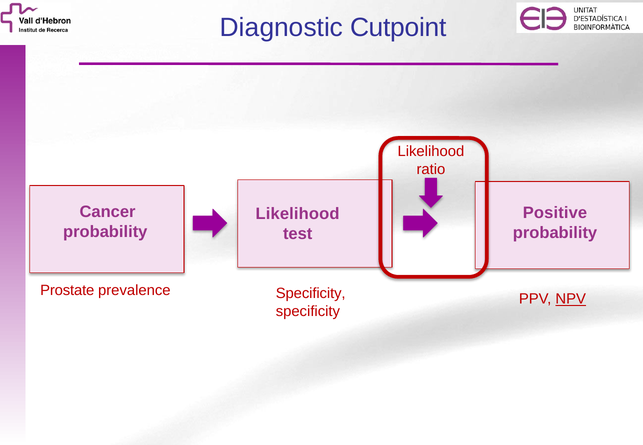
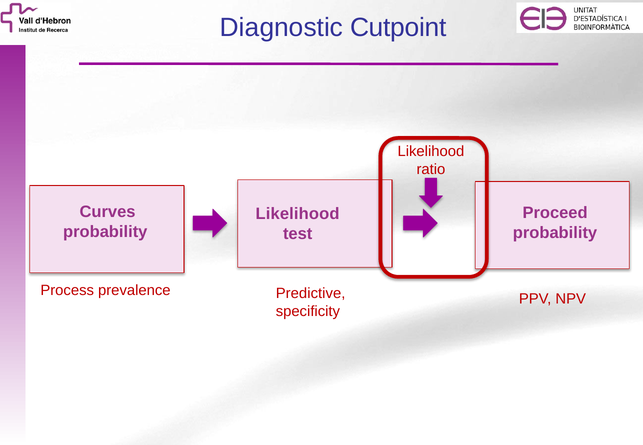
Cancer: Cancer -> Curves
Positive: Positive -> Proceed
Prostate: Prostate -> Process
prevalence Specificity: Specificity -> Predictive
NPV underline: present -> none
